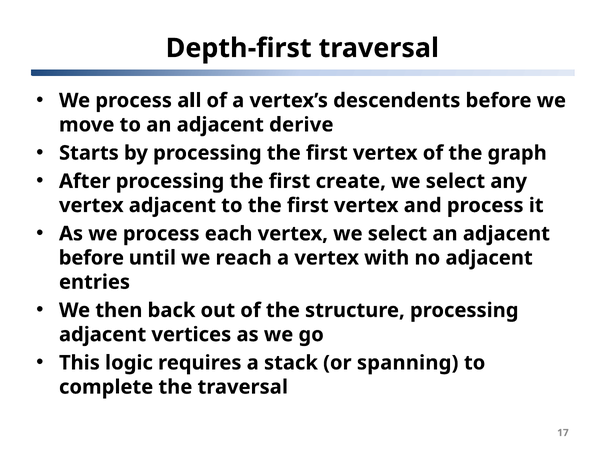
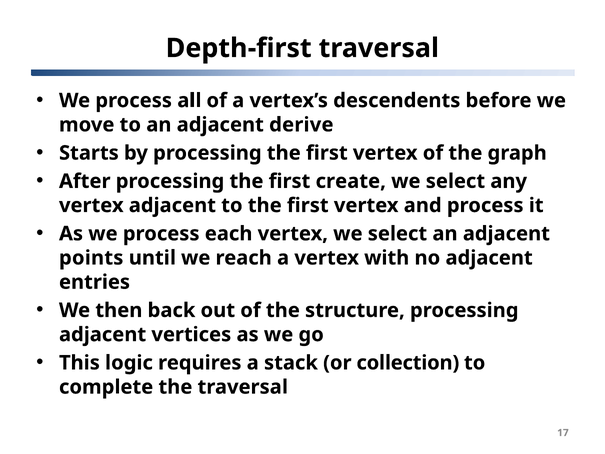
before at (91, 258): before -> points
spanning: spanning -> collection
